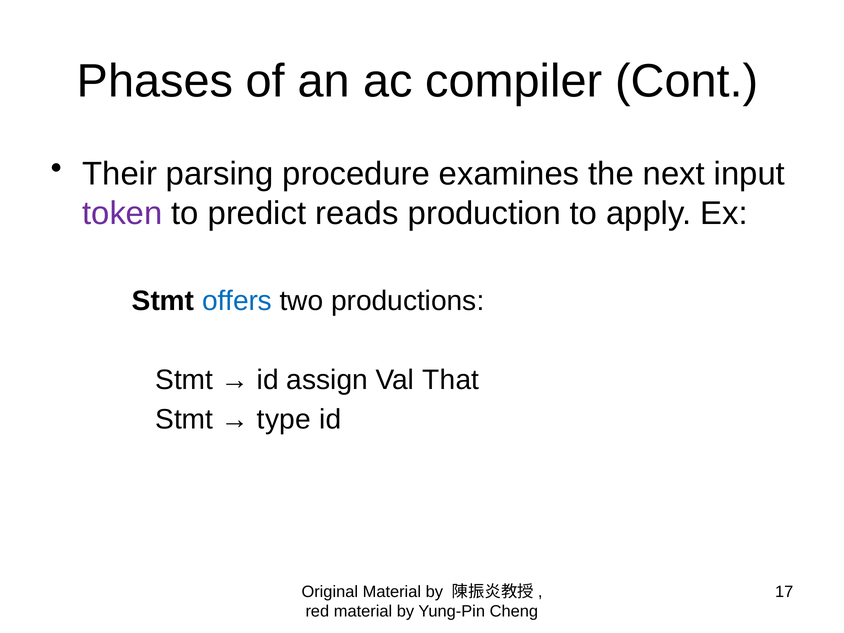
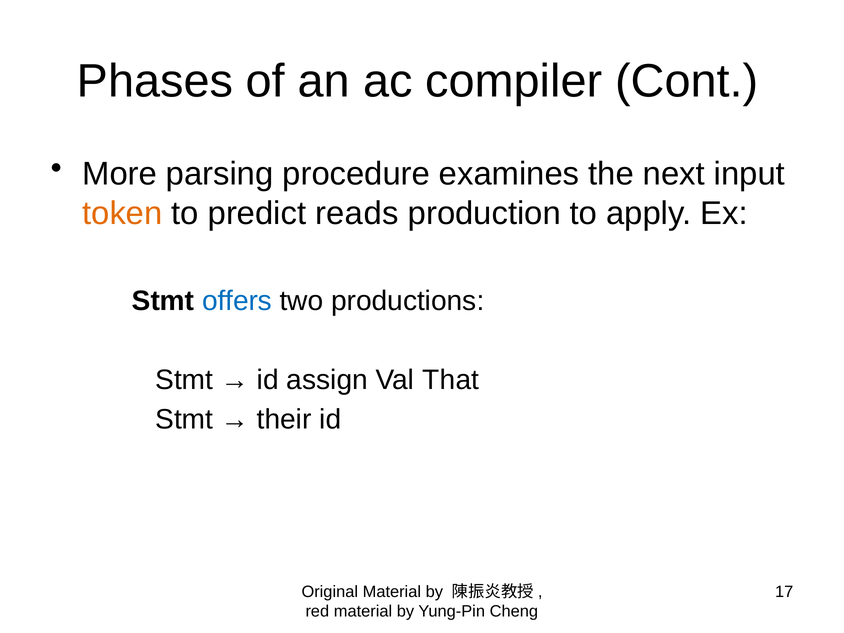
Their: Their -> More
token colour: purple -> orange
type: type -> their
